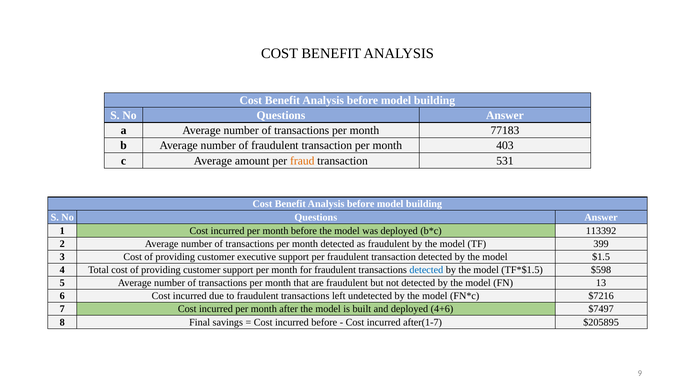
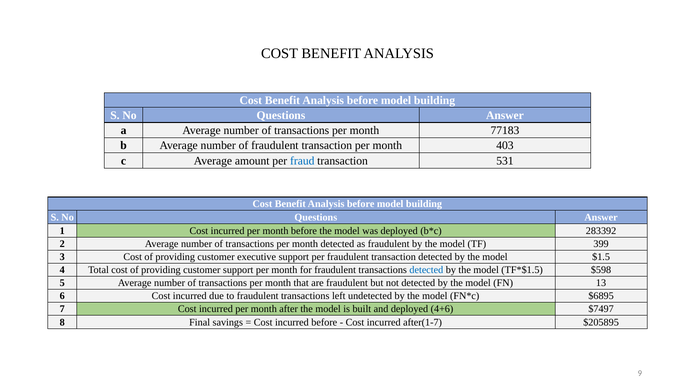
fraud colour: orange -> blue
113392: 113392 -> 283392
$7216: $7216 -> $6895
